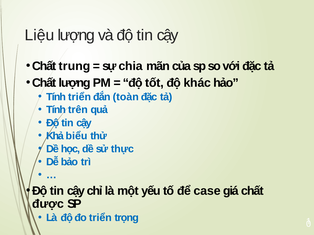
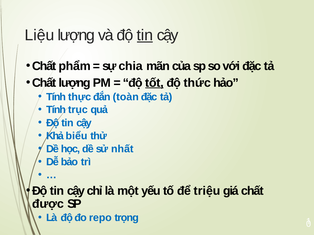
tin at (145, 35) underline: none -> present
trung: trung -> phẩm
tốt underline: none -> present
khác: khác -> thức
Tính triển: triển -> thực
trên: trên -> trục
thực: thực -> nhất
case: case -> triệu
đo triển: triển -> repo
